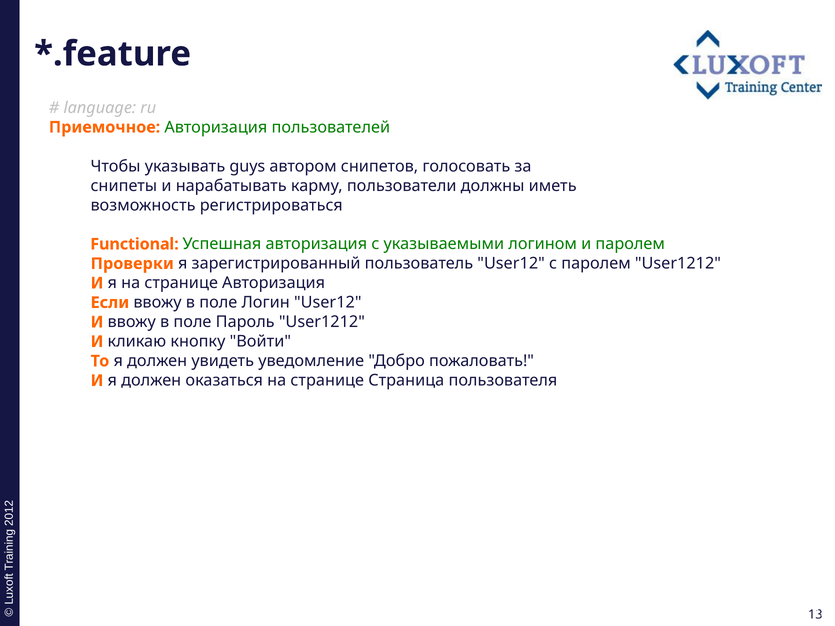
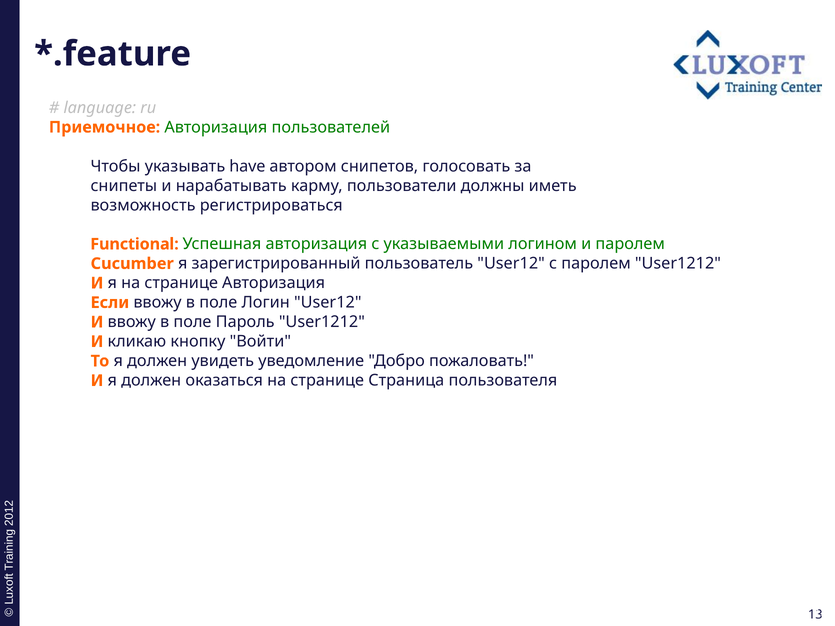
guys: guys -> have
Проверки: Проверки -> Cucumber
